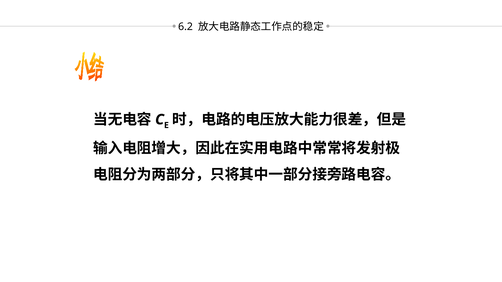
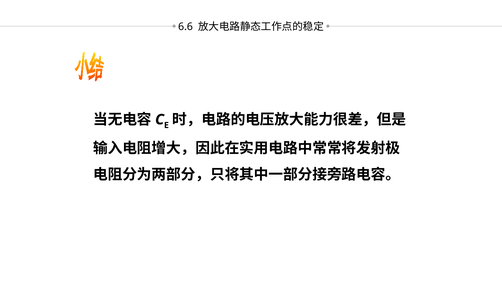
6.2: 6.2 -> 6.6
